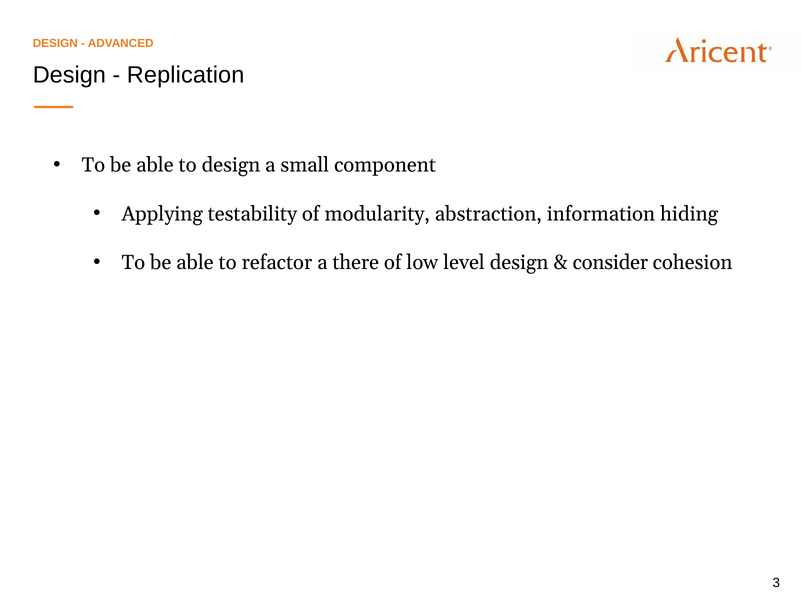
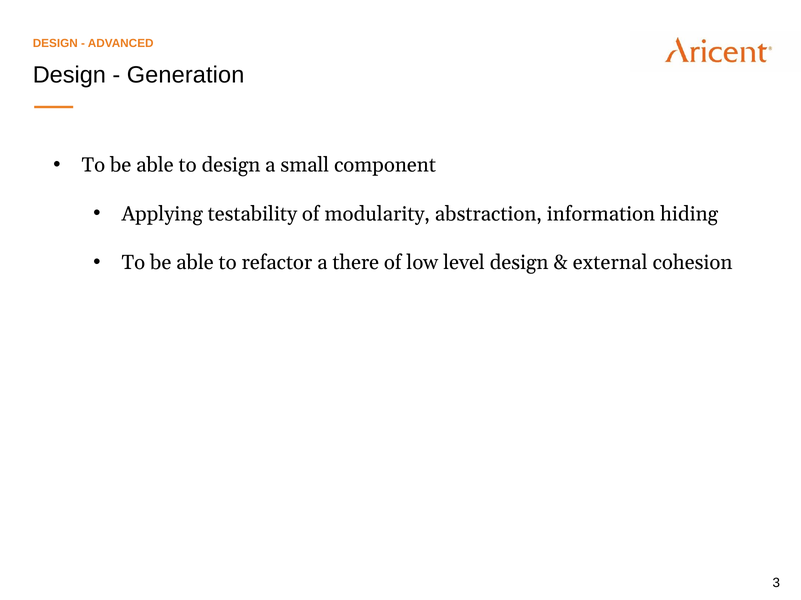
Replication: Replication -> Generation
consider: consider -> external
